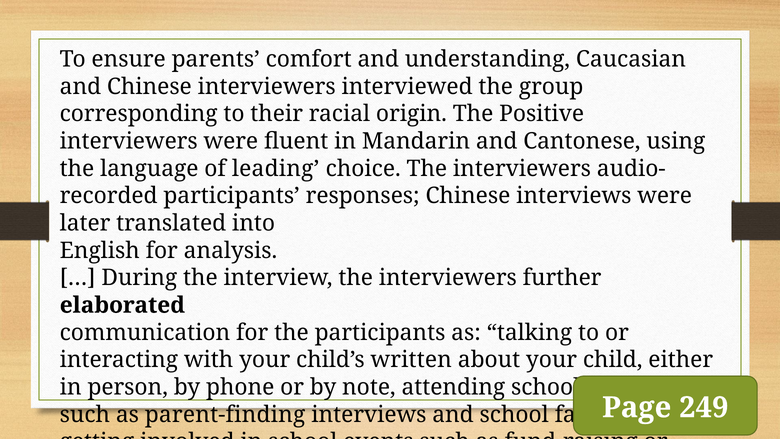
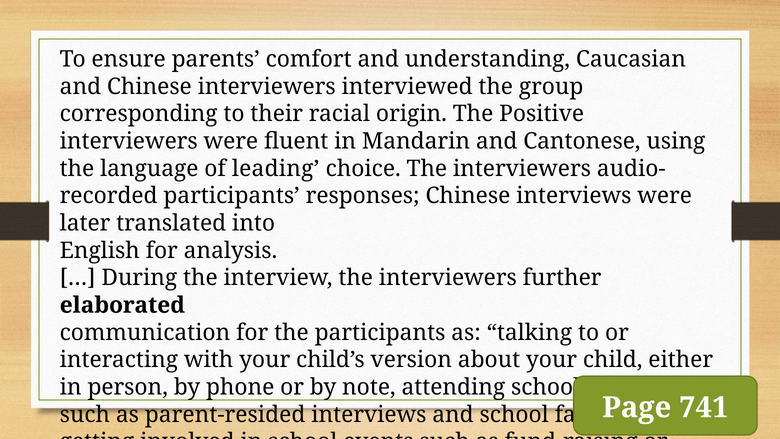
written: written -> version
249: 249 -> 741
parent-finding: parent-finding -> parent-resided
